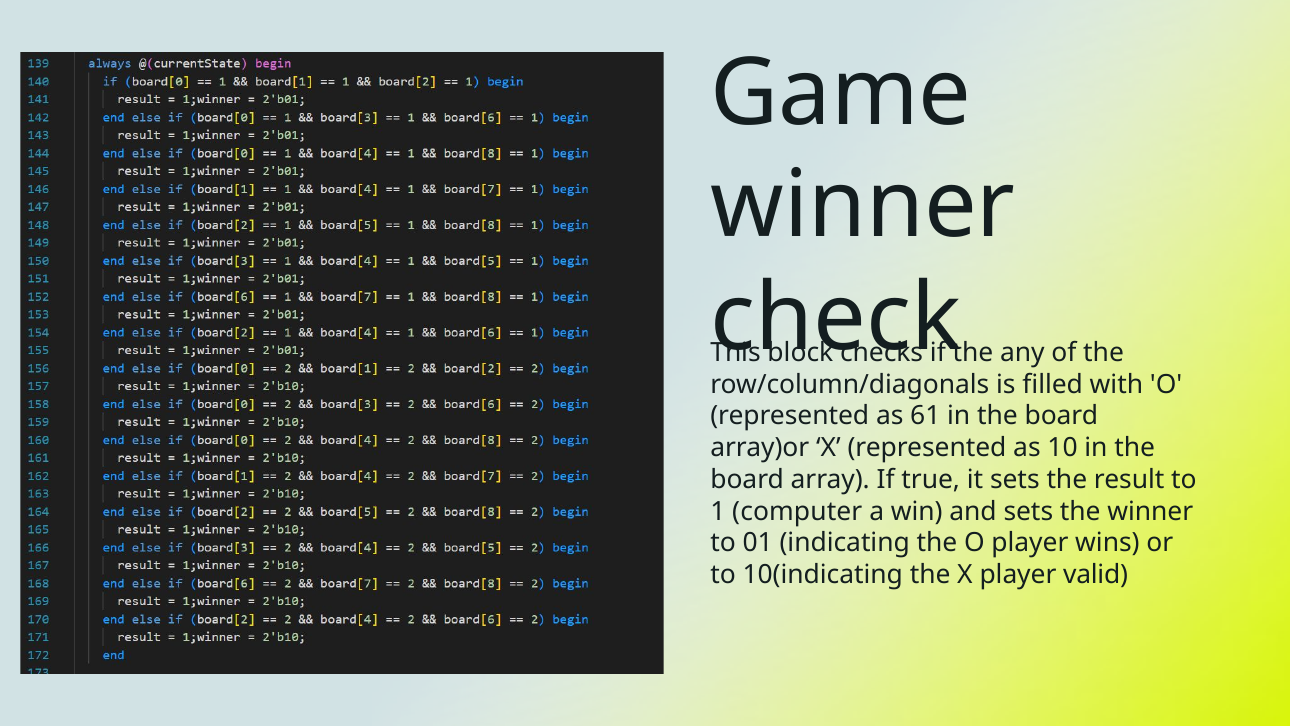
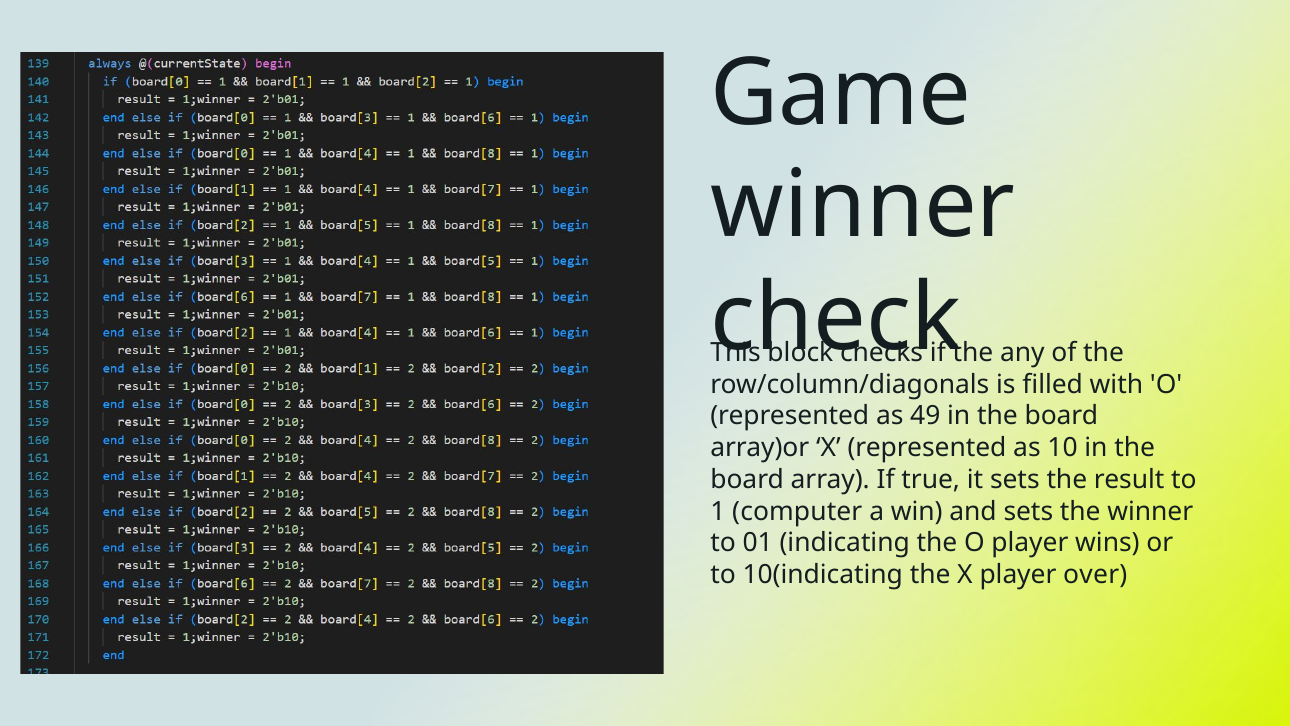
61: 61 -> 49
valid: valid -> over
